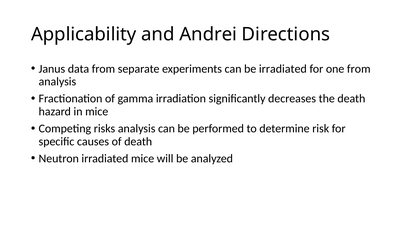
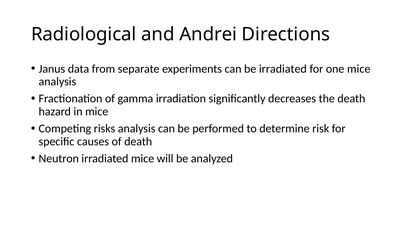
Applicability: Applicability -> Radiological
one from: from -> mice
